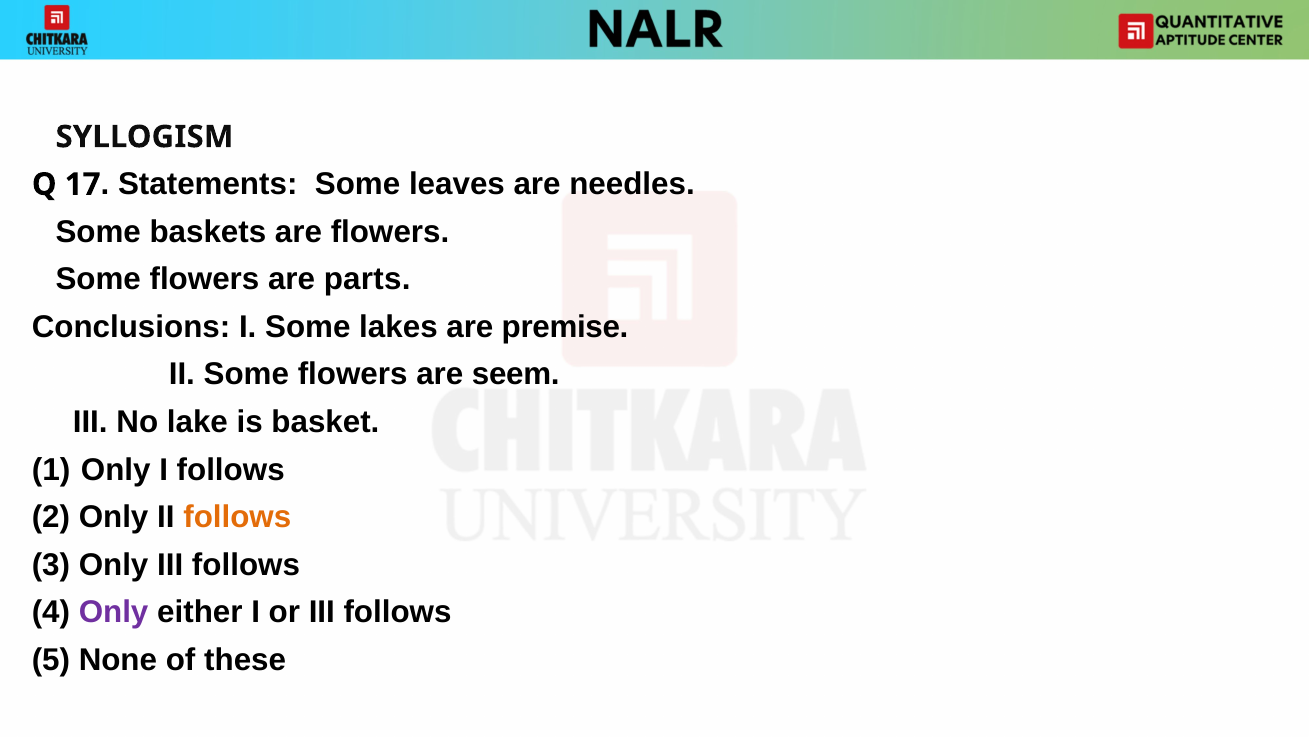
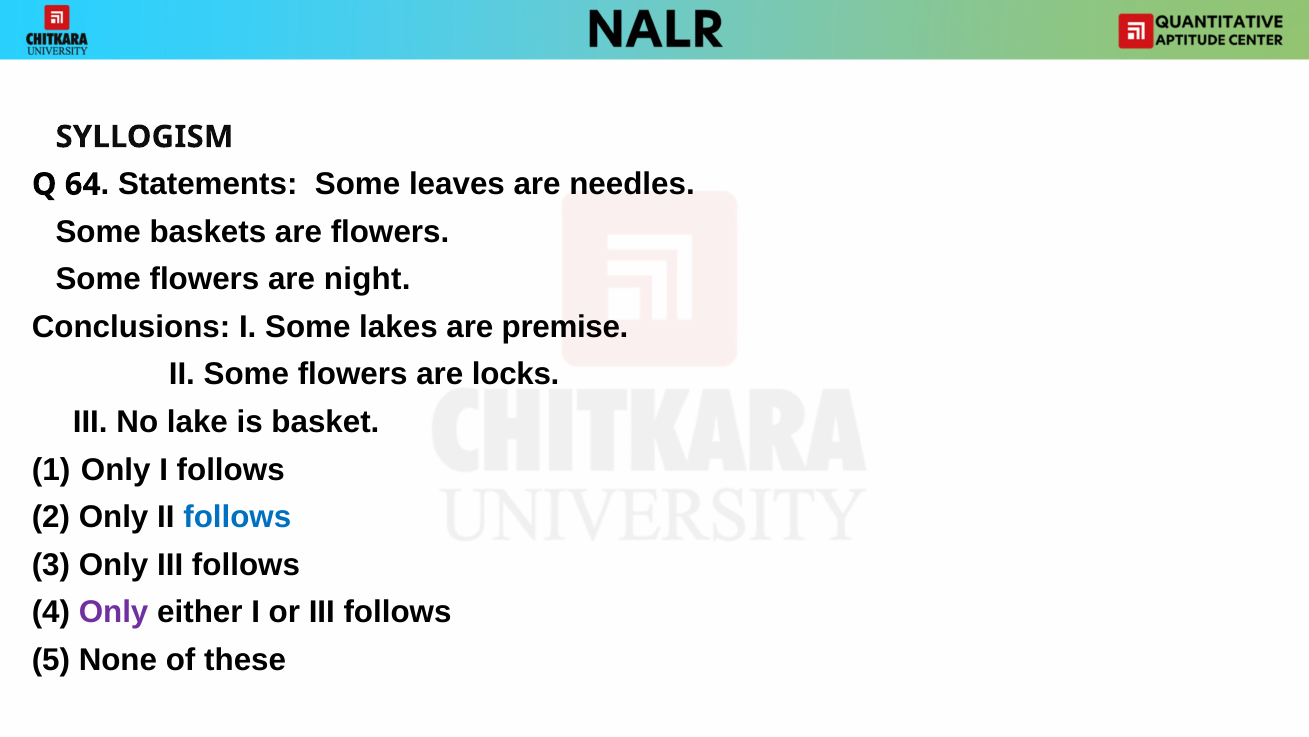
17: 17 -> 64
parts: parts -> night
seem: seem -> locks
follows at (237, 517) colour: orange -> blue
